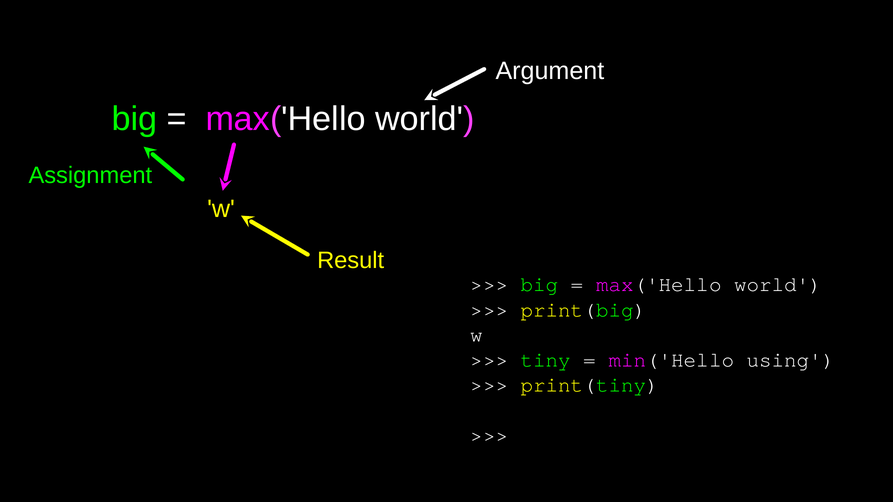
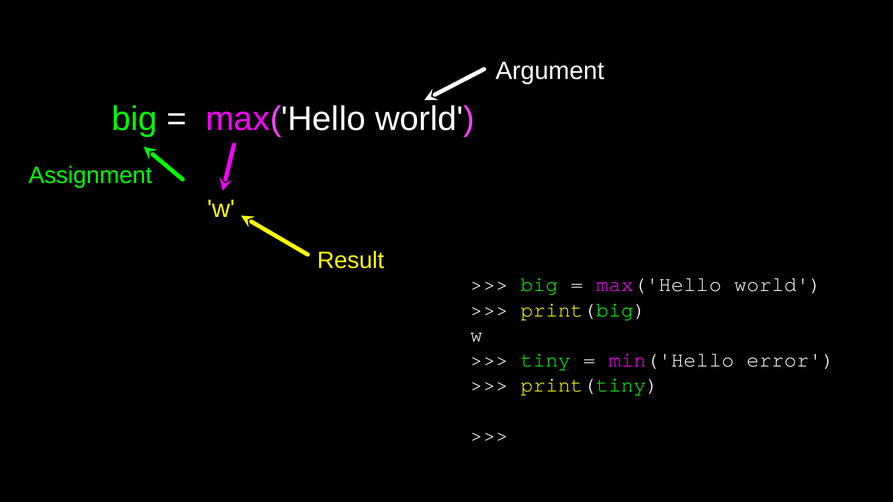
using: using -> error
